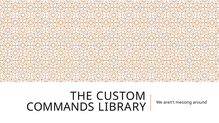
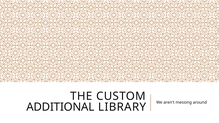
COMMANDS: COMMANDS -> ADDITIONAL
